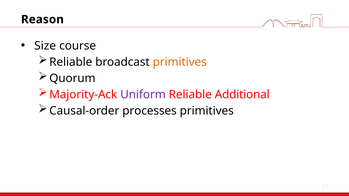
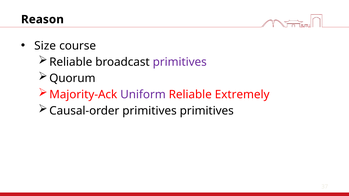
primitives at (180, 62) colour: orange -> purple
Additional: Additional -> Extremely
Causal-order processes: processes -> primitives
